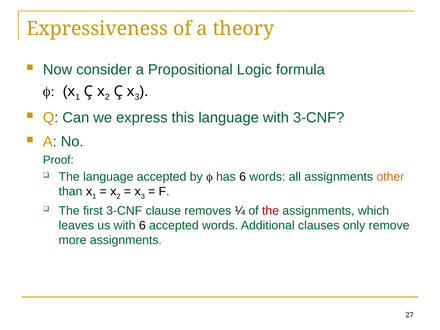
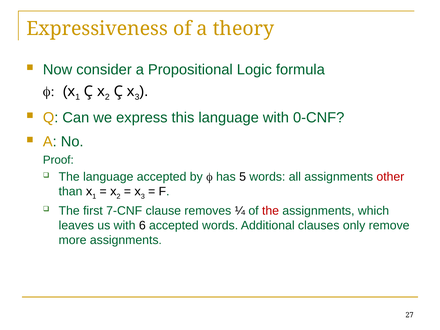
with 3-CNF: 3-CNF -> 0-CNF
has 6: 6 -> 5
other colour: orange -> red
first 3-CNF: 3-CNF -> 7-CNF
